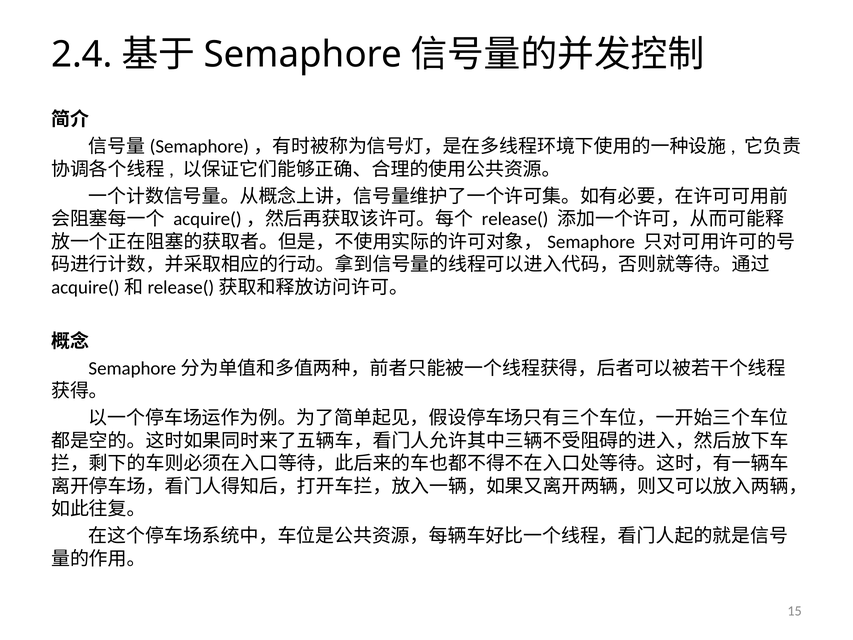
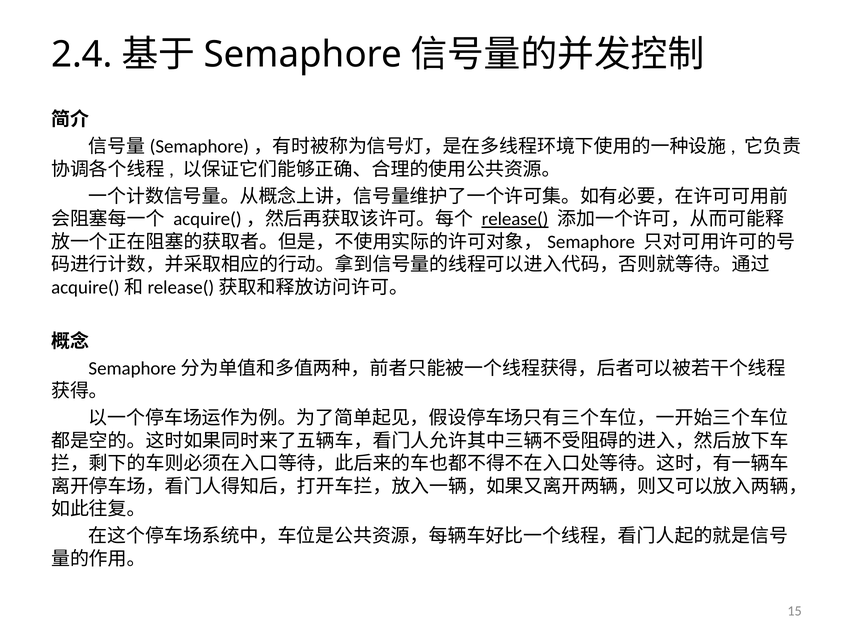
release( underline: none -> present
